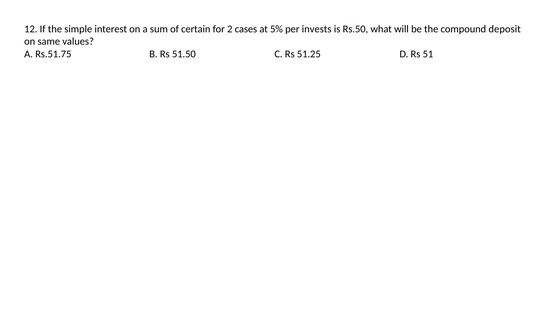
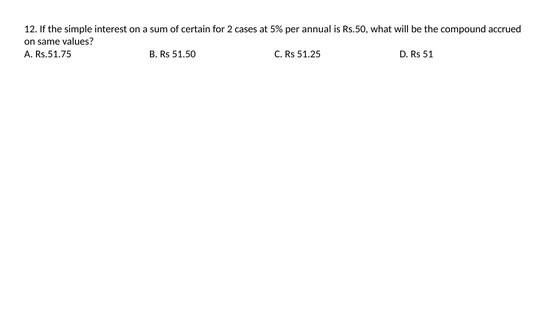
invests: invests -> annual
deposit: deposit -> accrued
